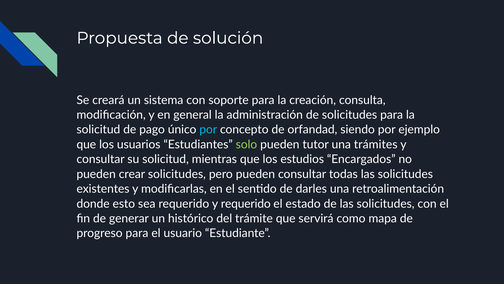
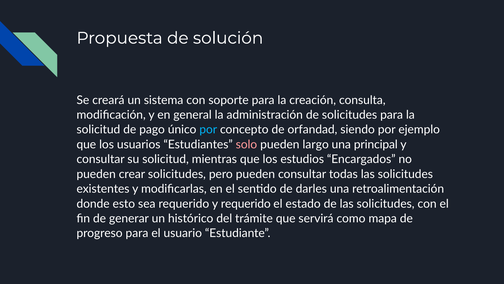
solo colour: light green -> pink
tutor: tutor -> largo
trámites: trámites -> principal
